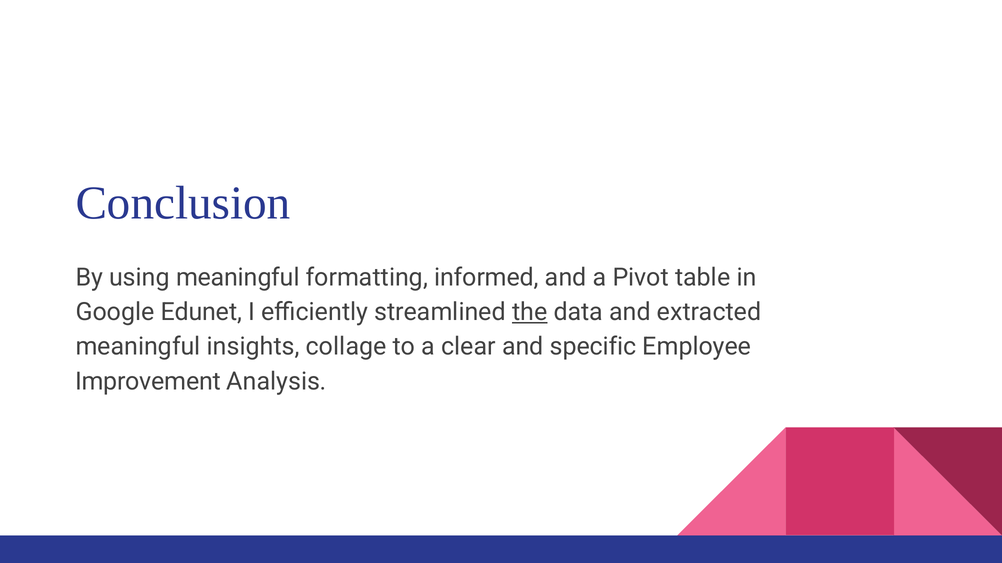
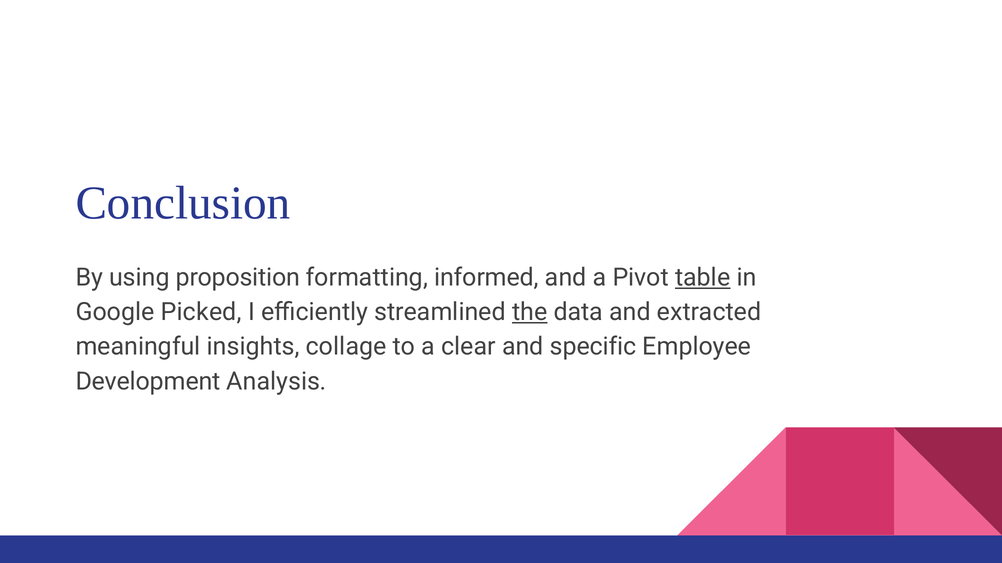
using meaningful: meaningful -> proposition
table underline: none -> present
Edunet: Edunet -> Picked
Improvement: Improvement -> Development
